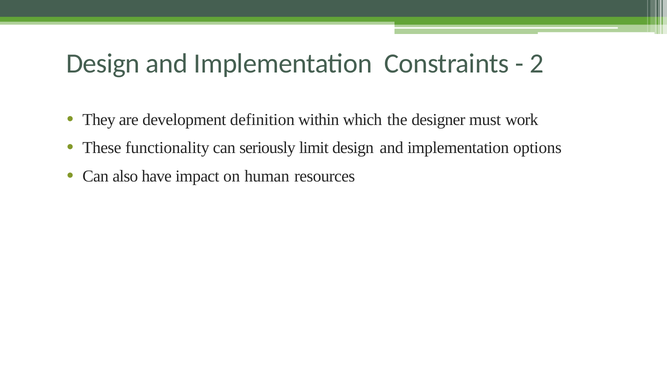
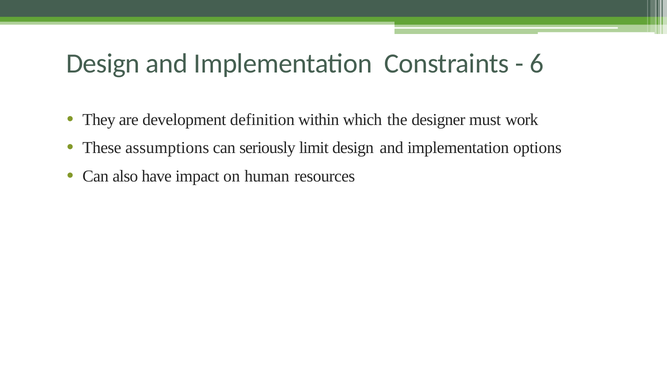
2: 2 -> 6
functionality: functionality -> assumptions
